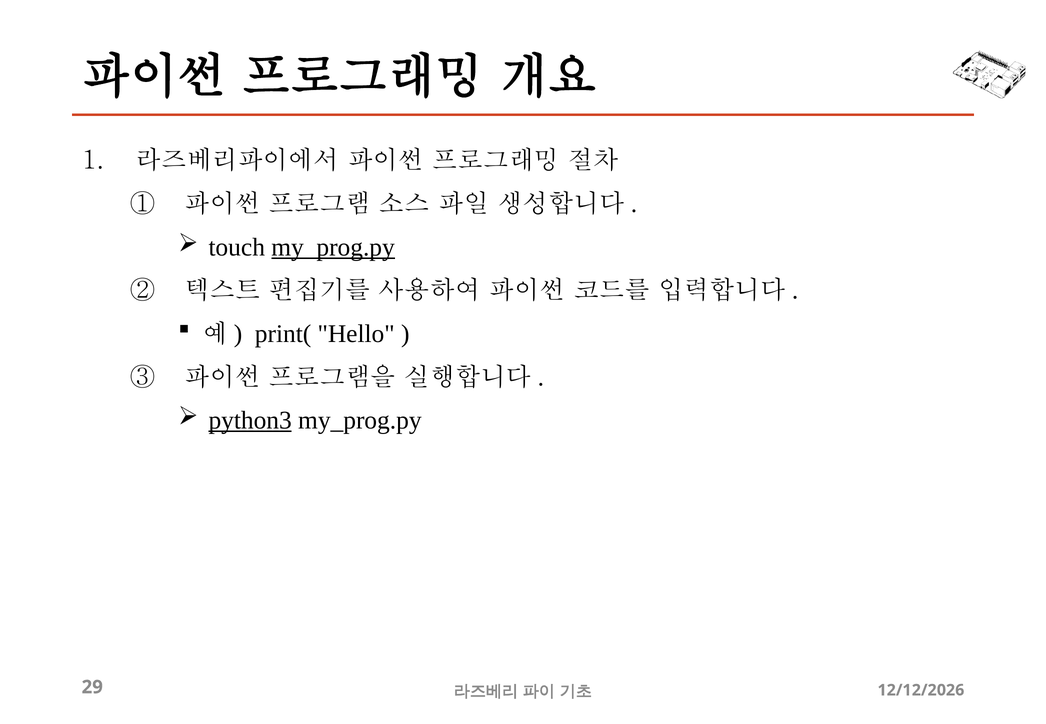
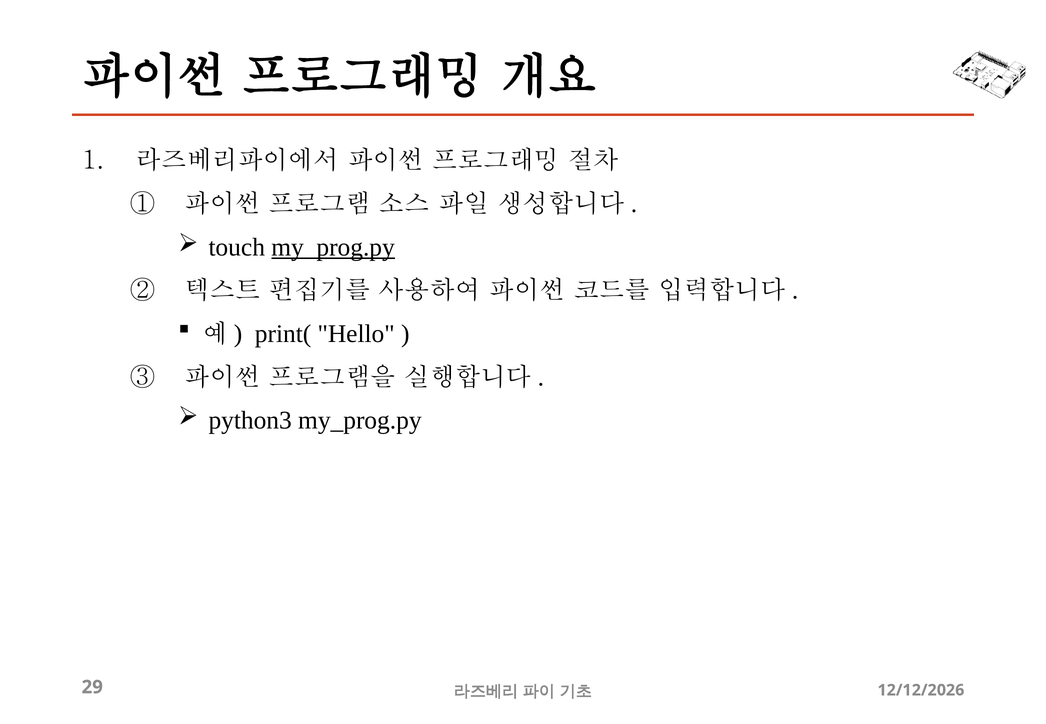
python3 underline: present -> none
